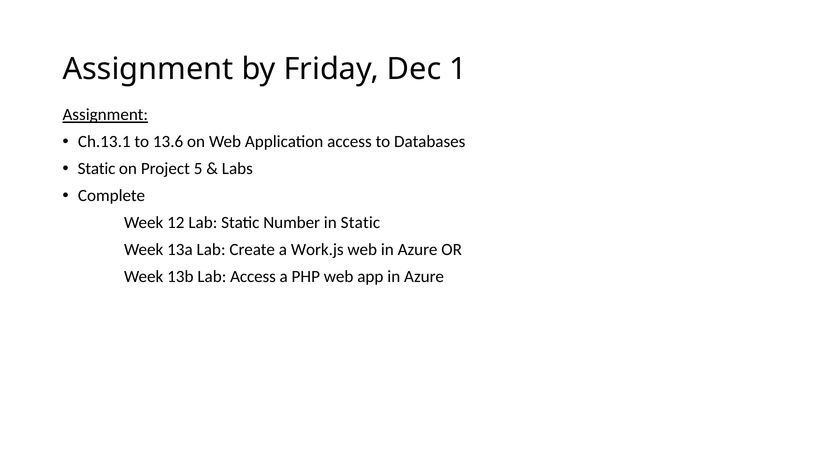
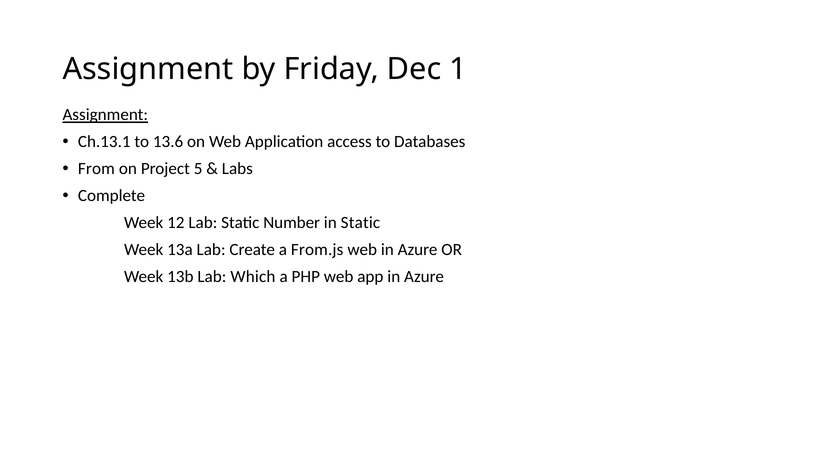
Static at (97, 169): Static -> From
Work.js: Work.js -> From.js
Lab Access: Access -> Which
